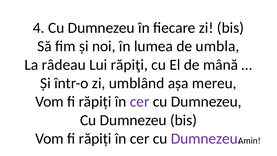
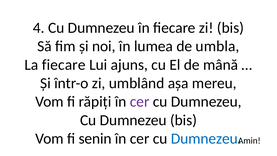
La râdeau: râdeau -> fiecare
răpiţi: răpiţi -> ajuns
răpiți at (95, 139): răpiți -> senin
Dumnezeu at (206, 139) colour: purple -> blue
